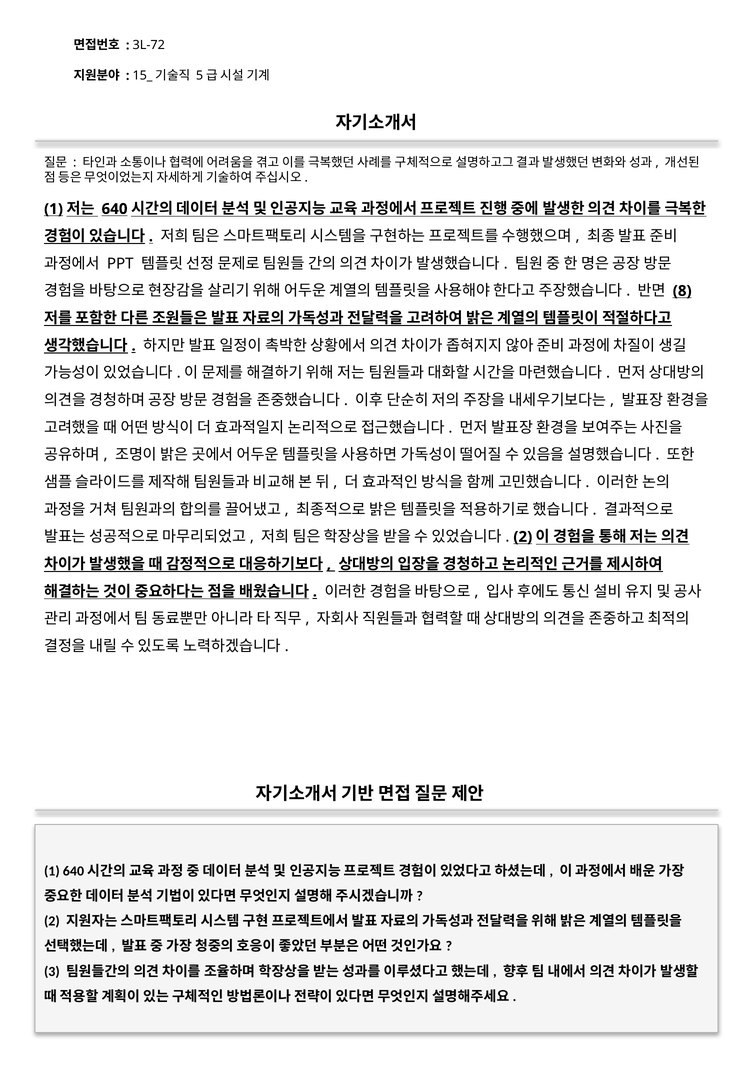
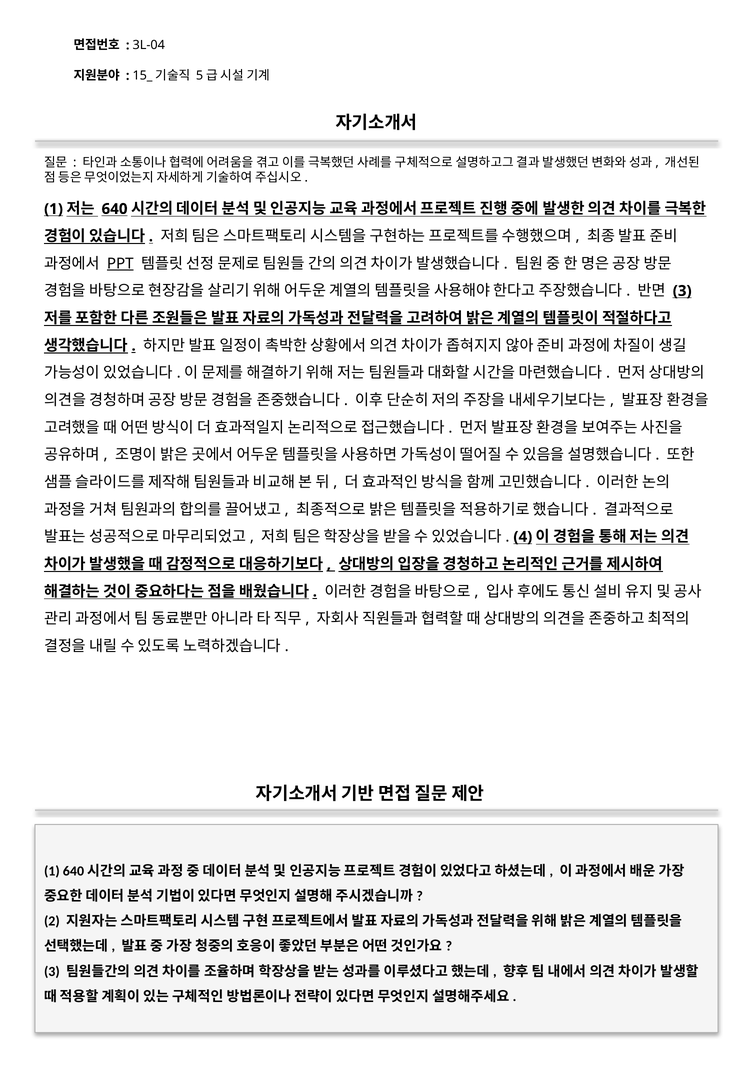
3L-72: 3L-72 -> 3L-04
PPT underline: none -> present
8 at (682, 291): 8 -> 3
2 at (523, 537): 2 -> 4
